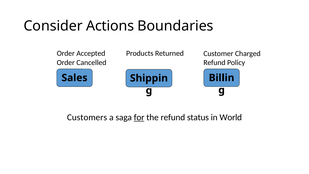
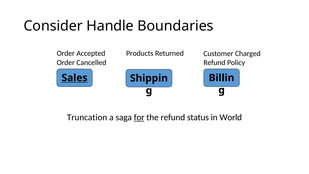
Actions: Actions -> Handle
Sales underline: none -> present
Customers: Customers -> Truncation
